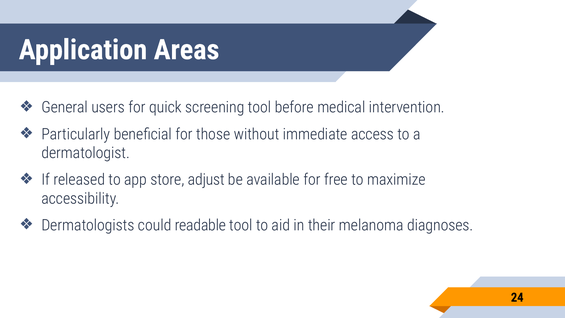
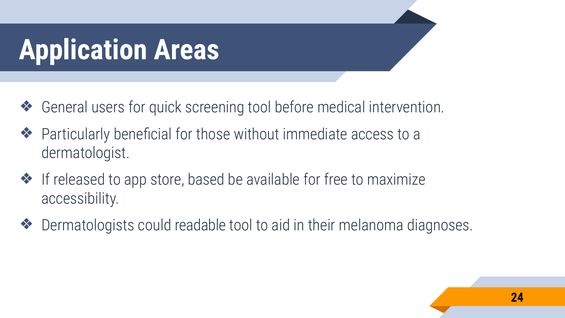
adjust: adjust -> based
